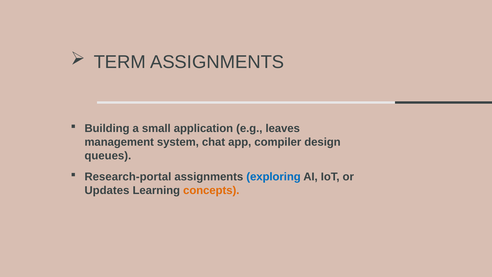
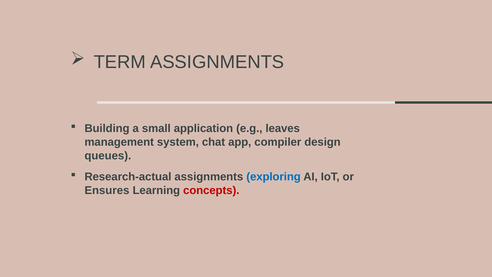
Research-portal: Research-portal -> Research-actual
Updates: Updates -> Ensures
concepts colour: orange -> red
